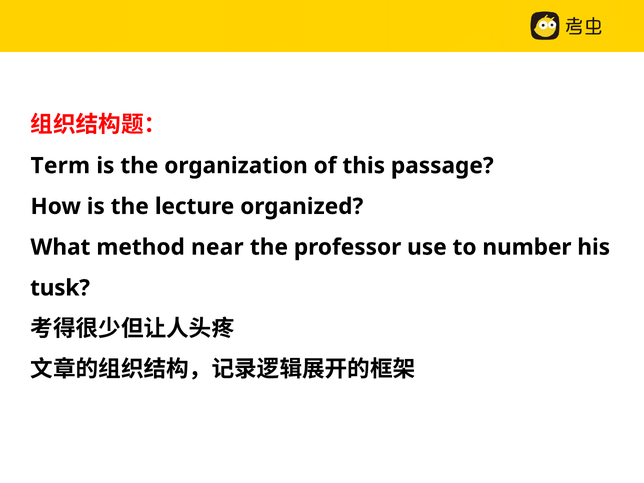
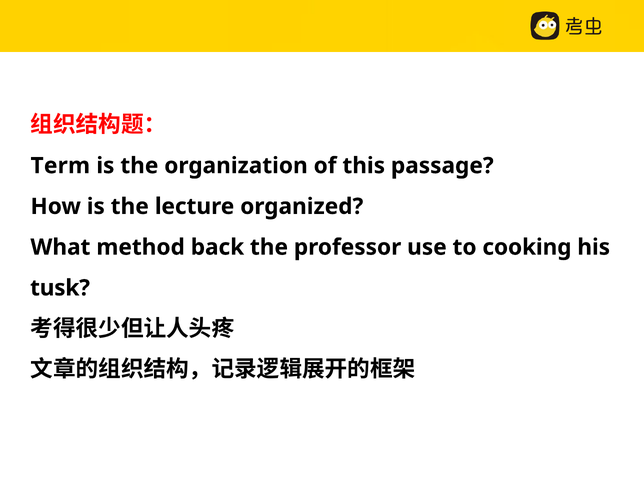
near: near -> back
number: number -> cooking
